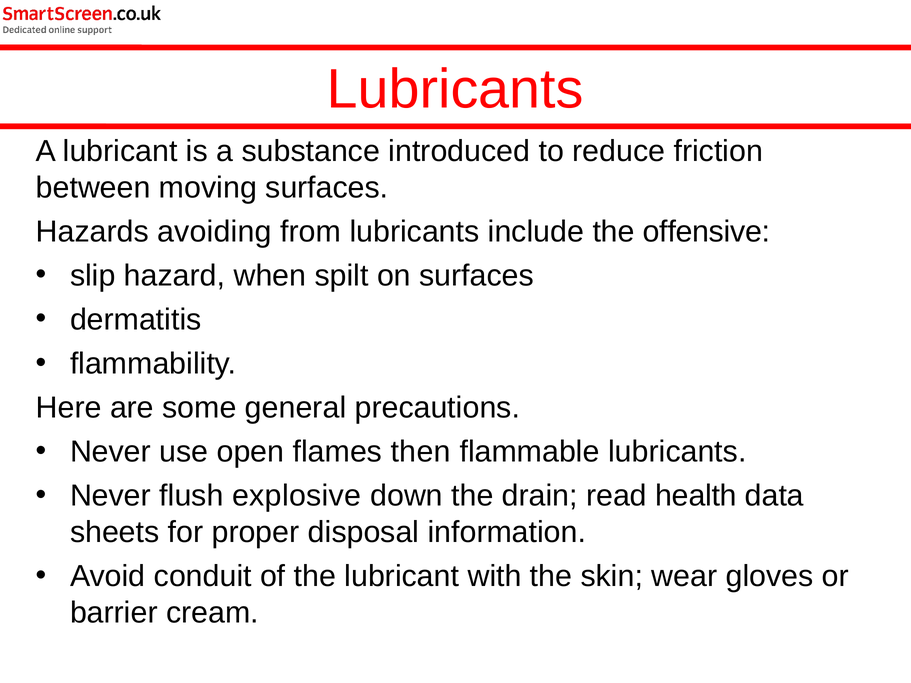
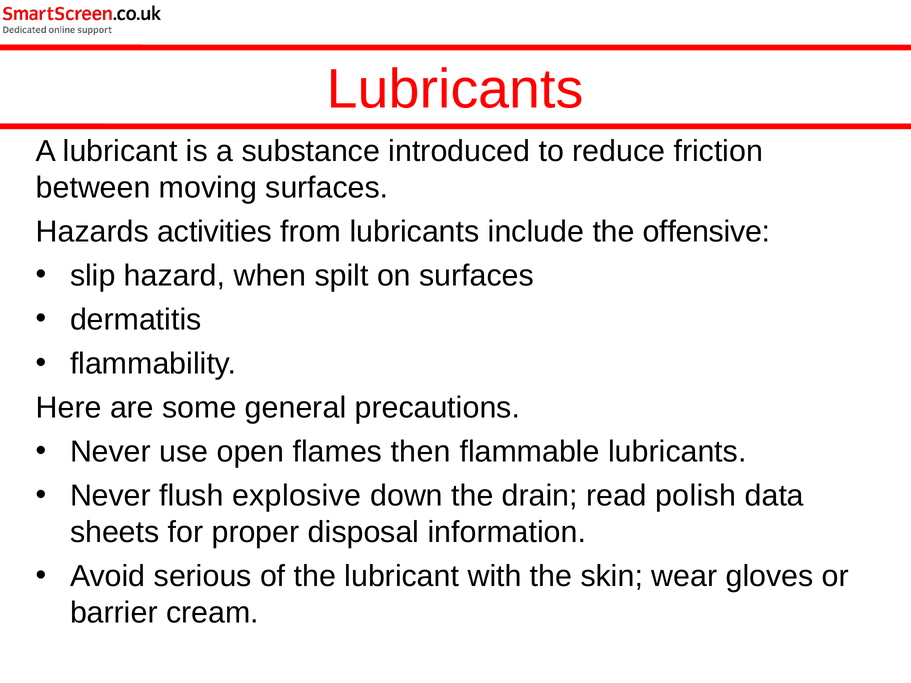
avoiding: avoiding -> activities
health: health -> polish
conduit: conduit -> serious
